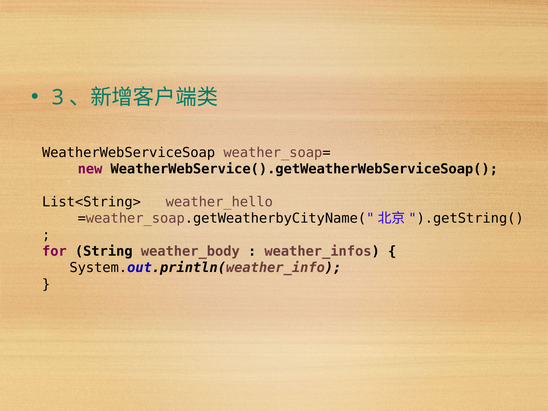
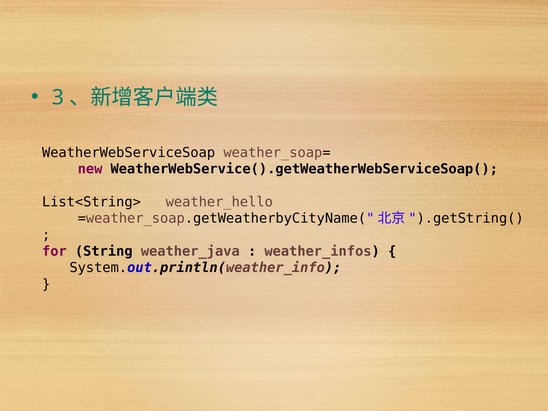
weather_body: weather_body -> weather_java
